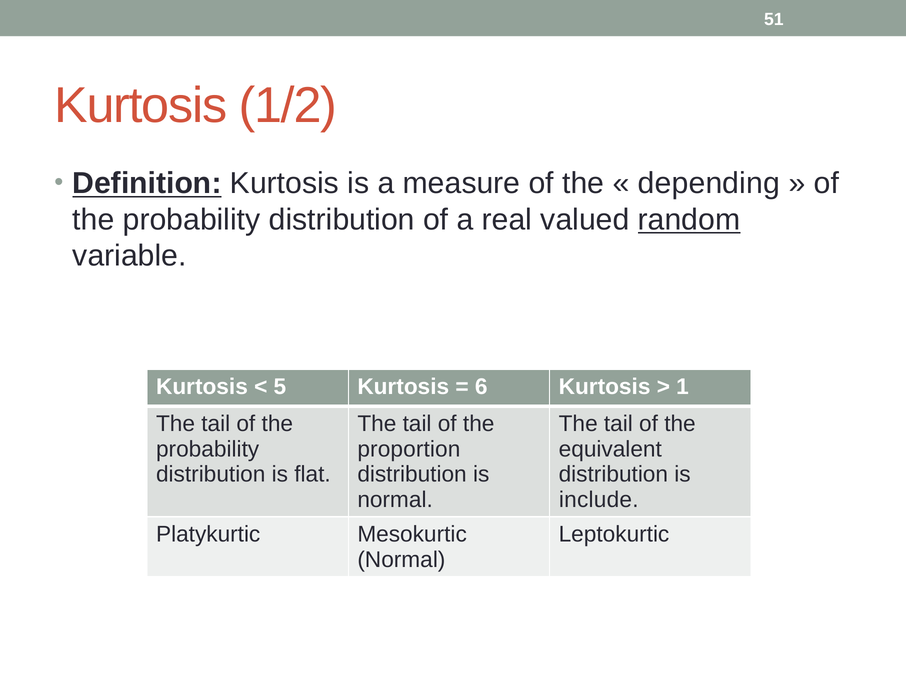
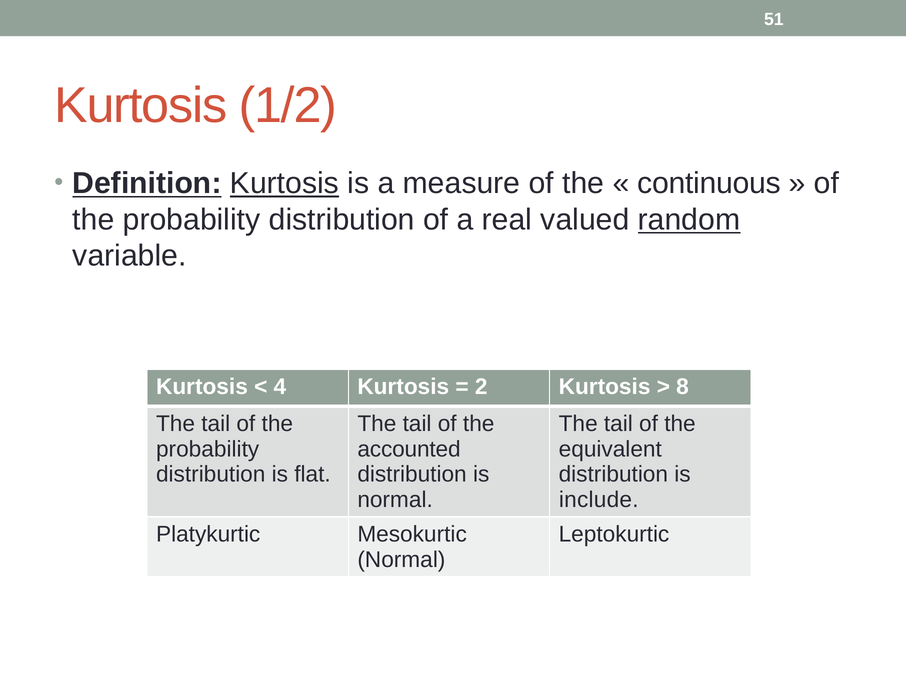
Kurtosis at (285, 183) underline: none -> present
depending: depending -> continuous
5: 5 -> 4
6: 6 -> 2
1: 1 -> 8
proportion: proportion -> accounted
